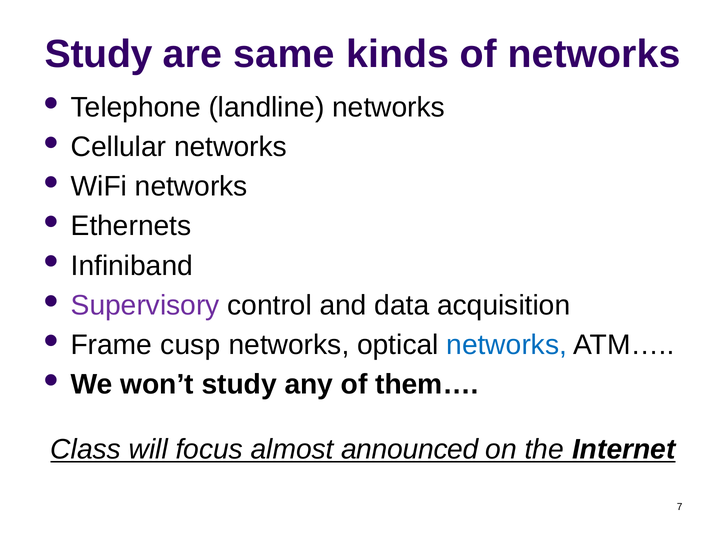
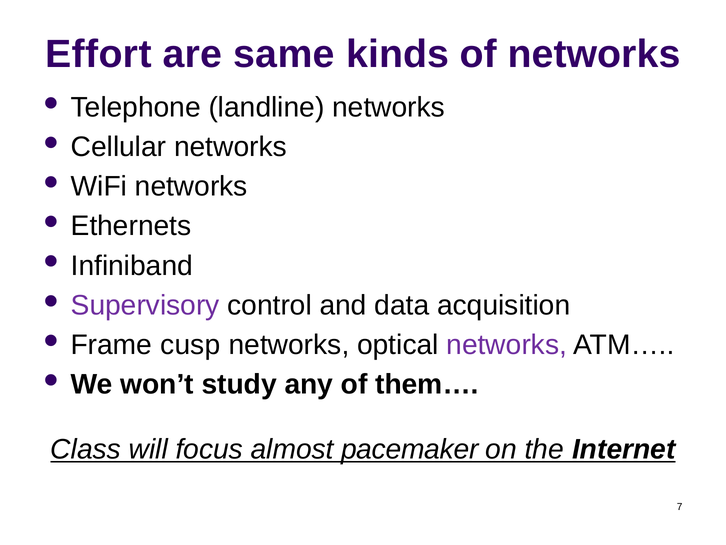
Study at (99, 54): Study -> Effort
networks at (507, 345) colour: blue -> purple
announced: announced -> pacemaker
